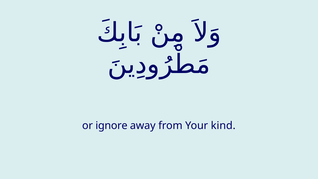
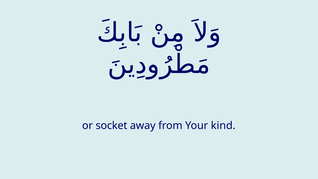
ignore: ignore -> socket
